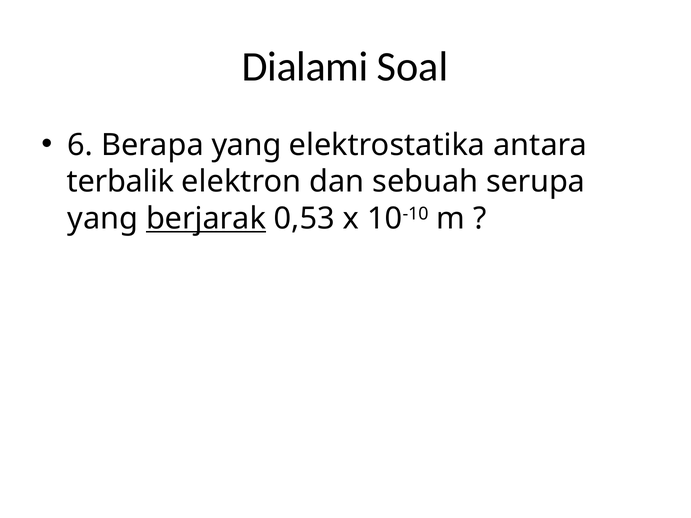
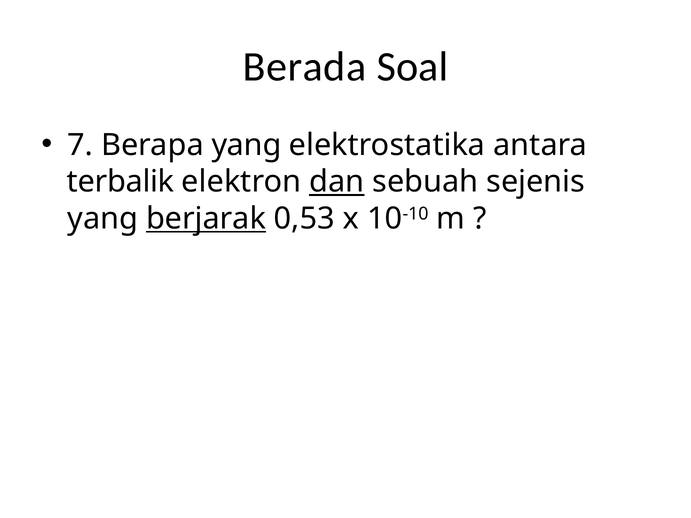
Dialami: Dialami -> Berada
6: 6 -> 7
dan underline: none -> present
serupa: serupa -> sejenis
